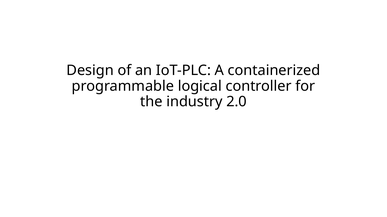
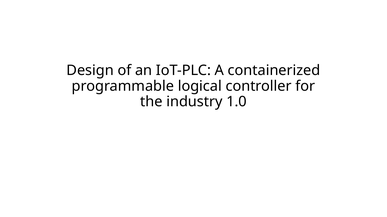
2.0: 2.0 -> 1.0
